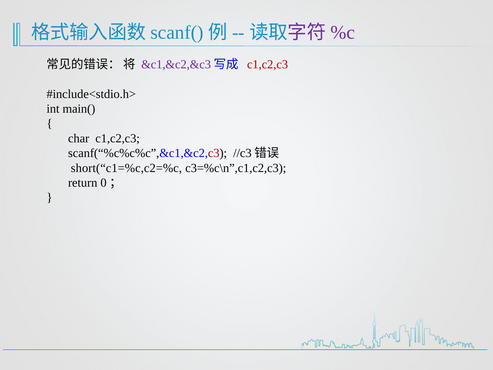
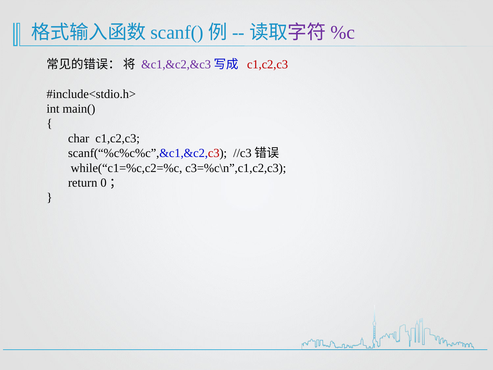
short(“c1=%c,c2=%c: short(“c1=%c,c2=%c -> while(“c1=%c,c2=%c
